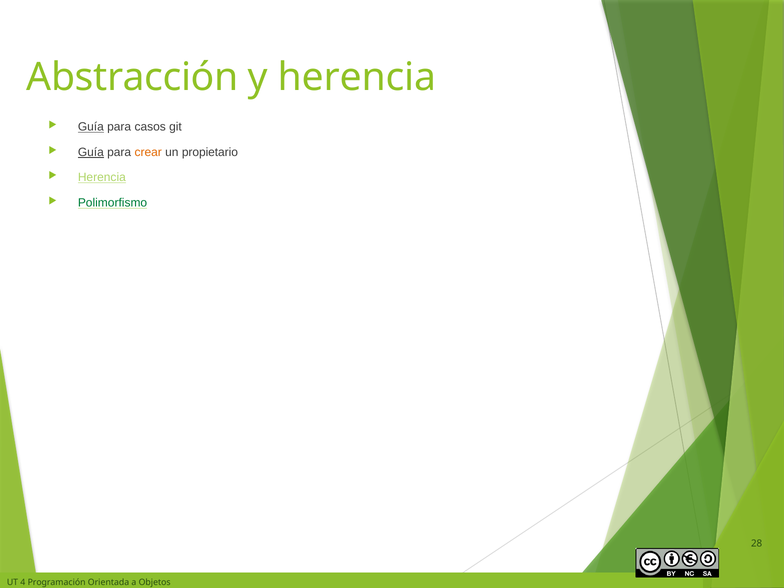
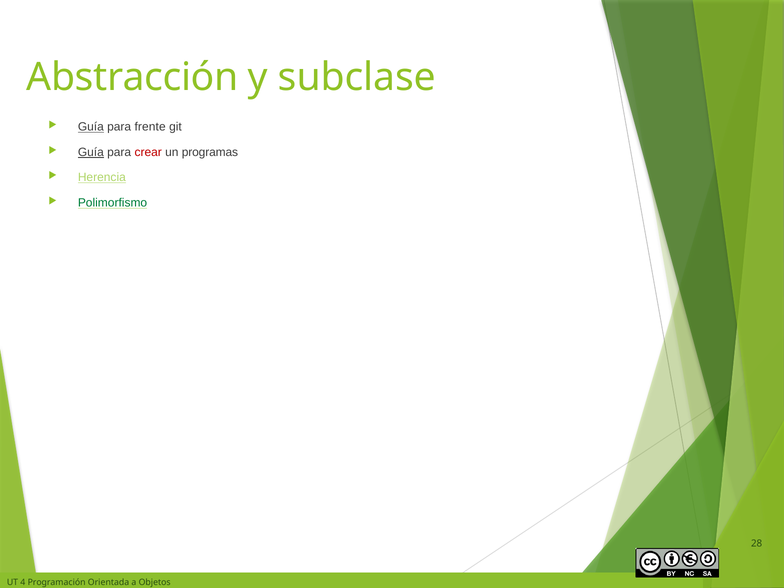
y herencia: herencia -> subclase
casos: casos -> frente
crear colour: orange -> red
propietario: propietario -> programas
